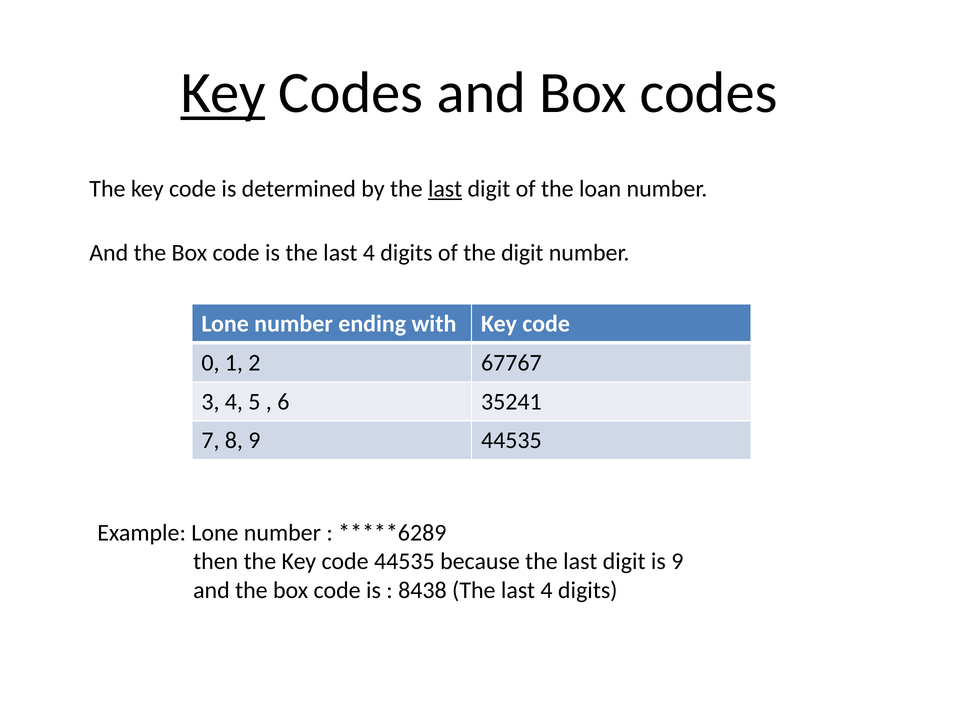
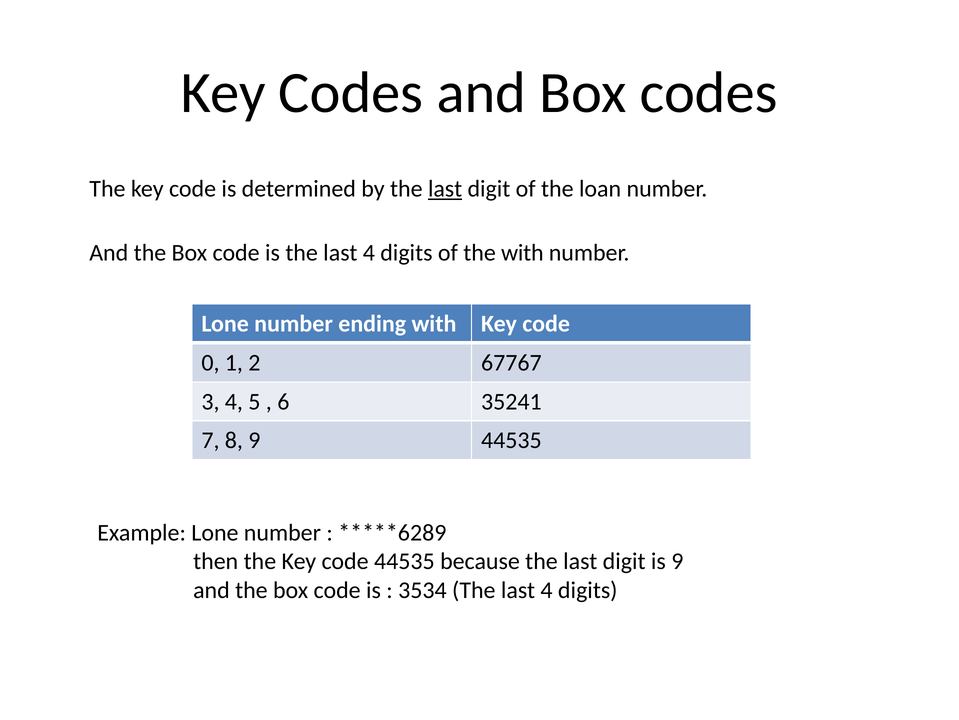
Key at (223, 93) underline: present -> none
the digit: digit -> with
8438: 8438 -> 3534
